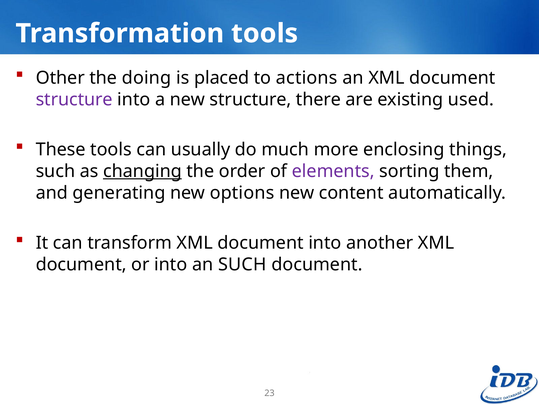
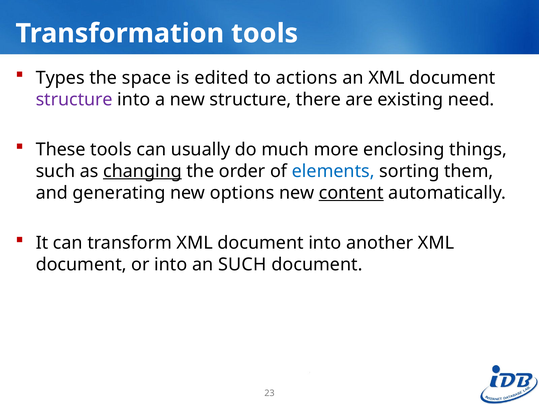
Other: Other -> Types
doing: doing -> space
placed: placed -> edited
used: used -> need
elements colour: purple -> blue
content underline: none -> present
